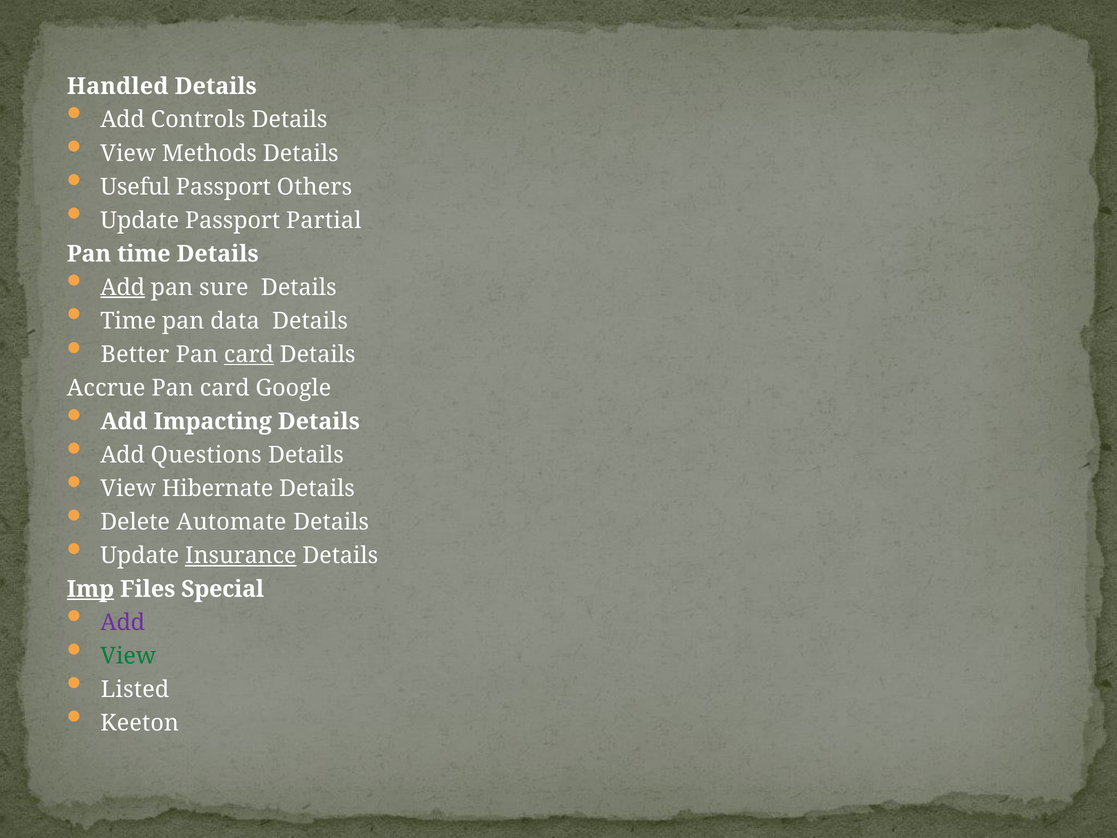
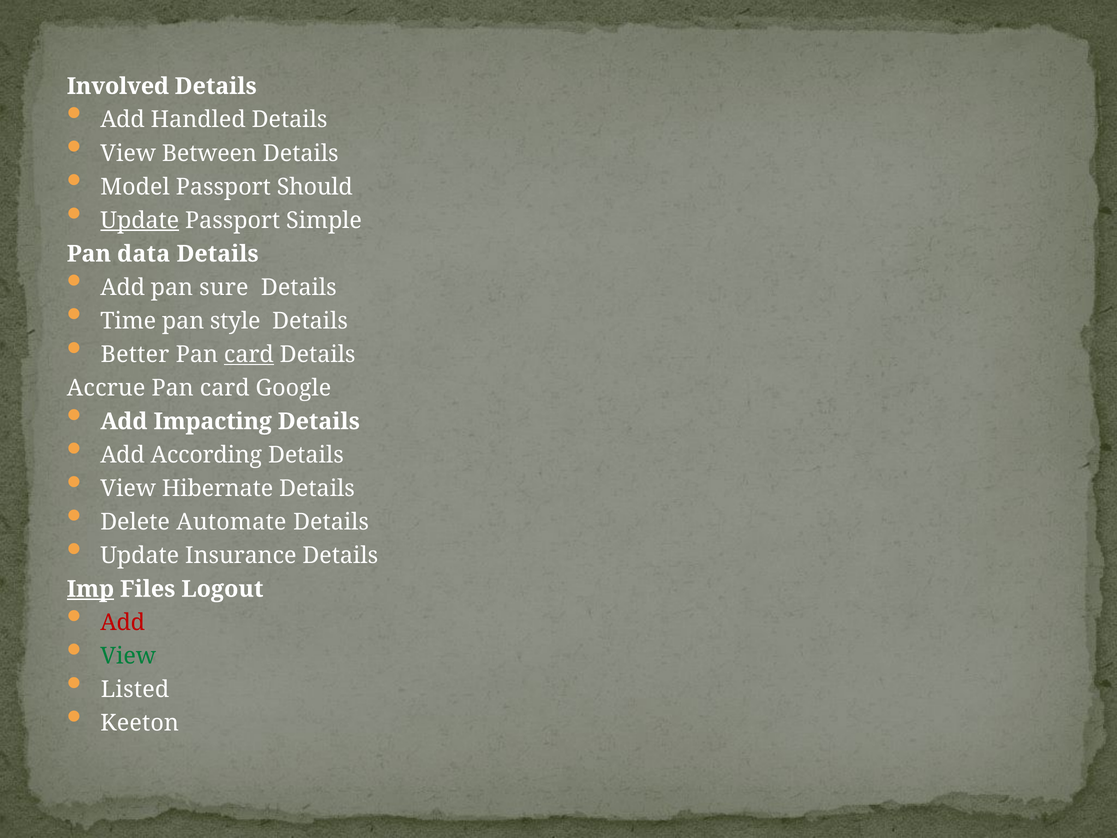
Handled: Handled -> Involved
Controls: Controls -> Handled
Methods: Methods -> Between
Useful: Useful -> Model
Others: Others -> Should
Update at (140, 220) underline: none -> present
Partial: Partial -> Simple
Pan time: time -> data
Add at (123, 287) underline: present -> none
data: data -> style
Questions: Questions -> According
Insurance underline: present -> none
Special: Special -> Logout
Add at (123, 622) colour: purple -> red
